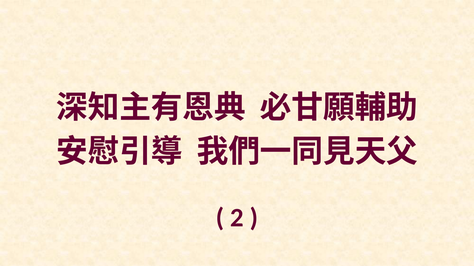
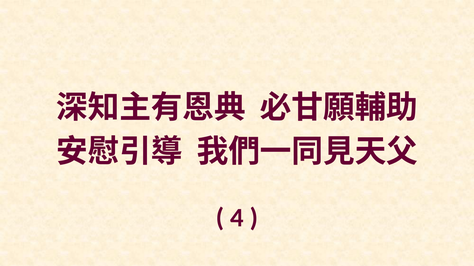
2: 2 -> 4
